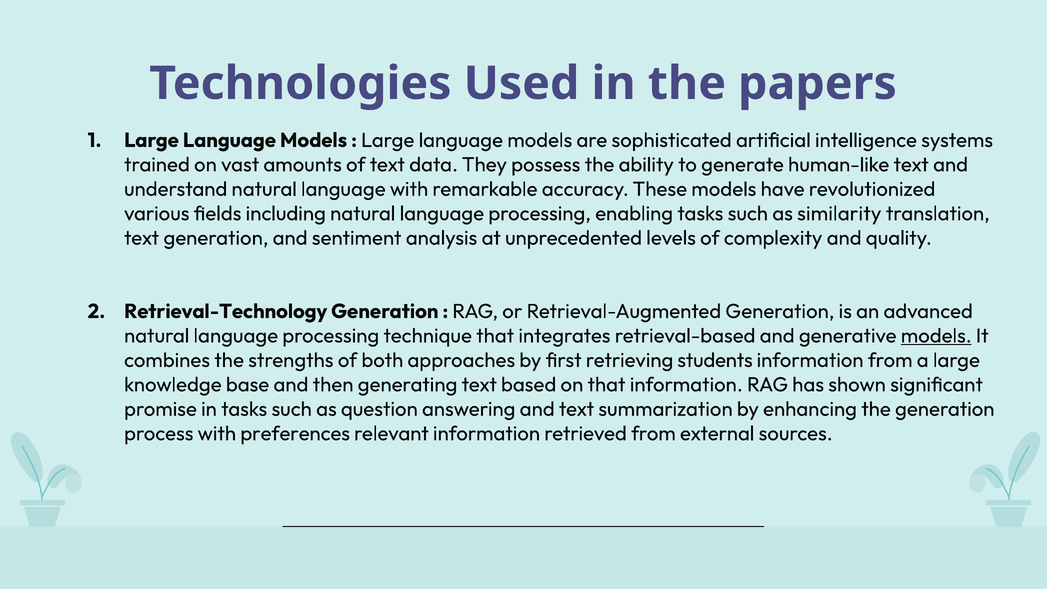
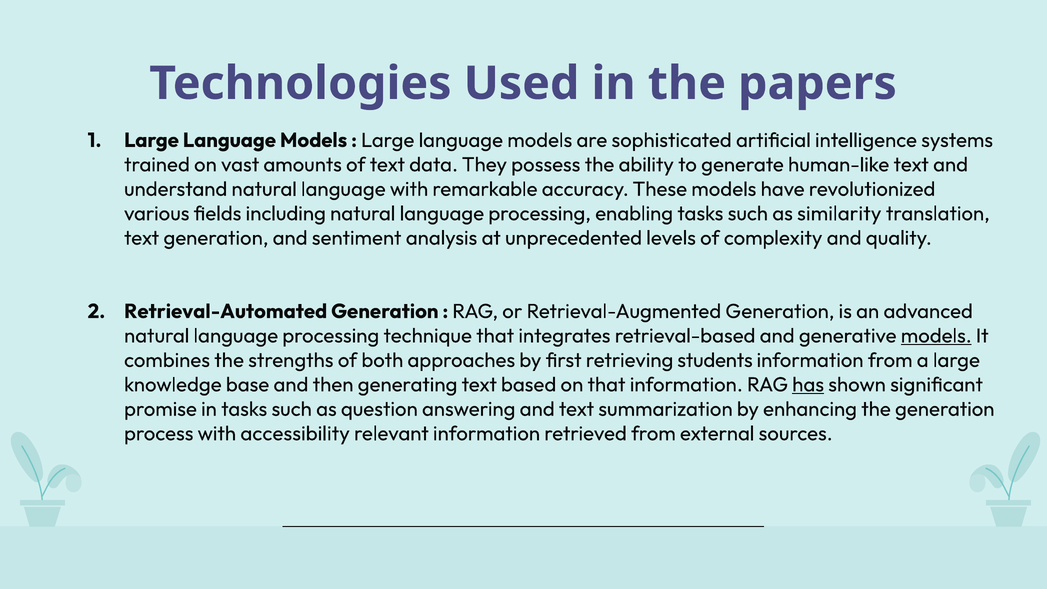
Retrieval-Technology: Retrieval-Technology -> Retrieval-Automated
has underline: none -> present
preferences: preferences -> accessibility
